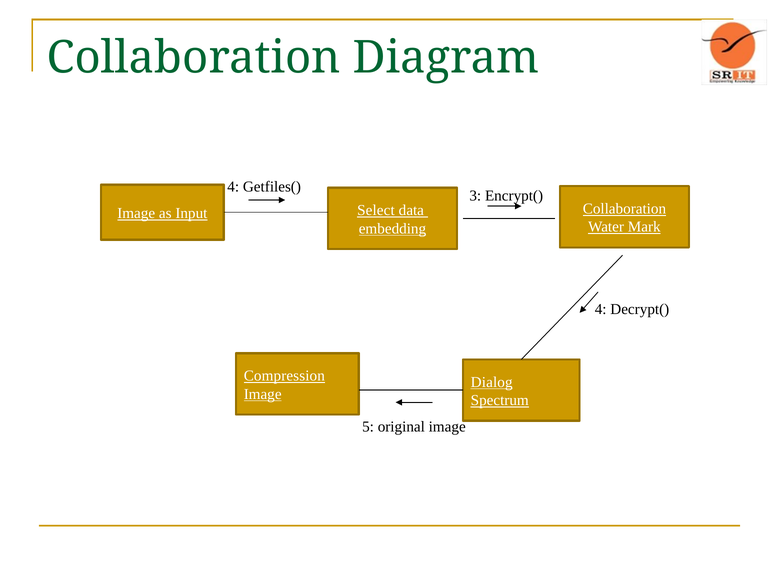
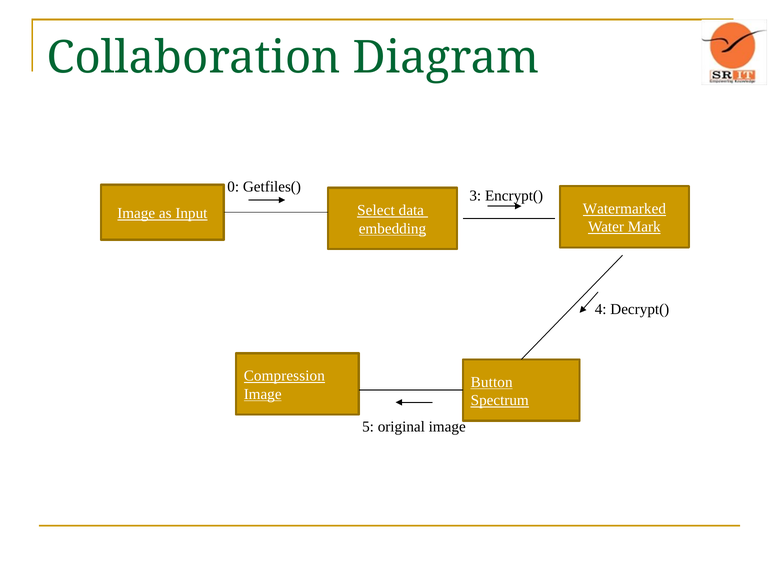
4 at (233, 187): 4 -> 0
Collaboration at (624, 209): Collaboration -> Watermarked
Dialog: Dialog -> Button
